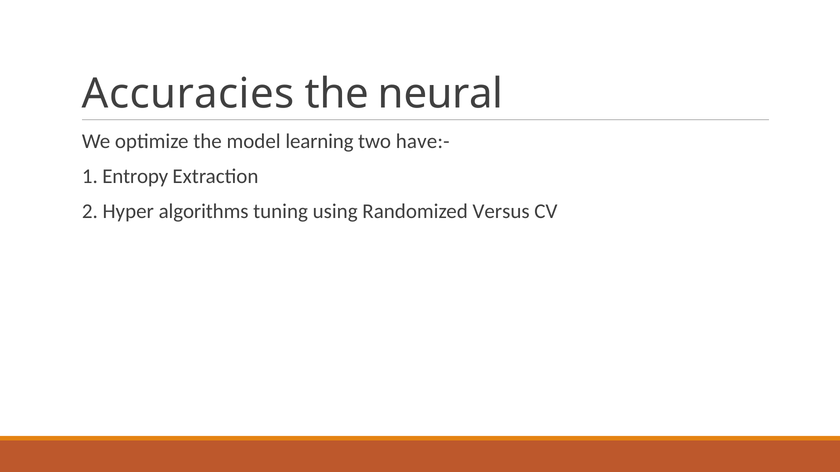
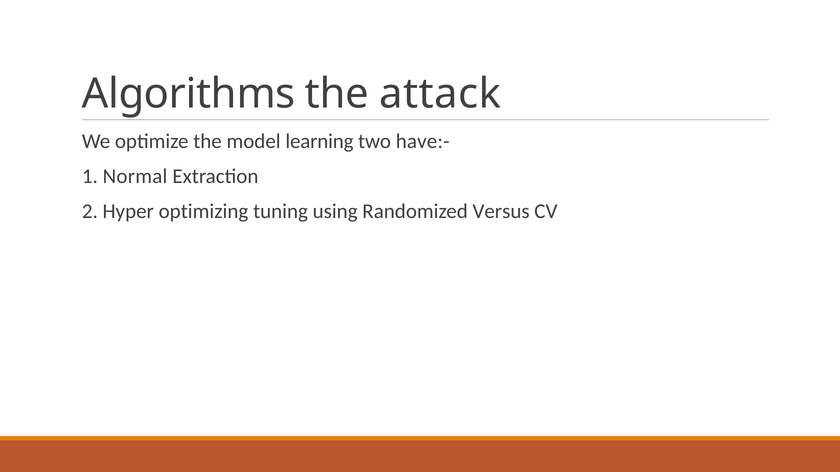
Accuracies: Accuracies -> Algorithms
neural: neural -> attack
Entropy: Entropy -> Normal
algorithms: algorithms -> optimizing
